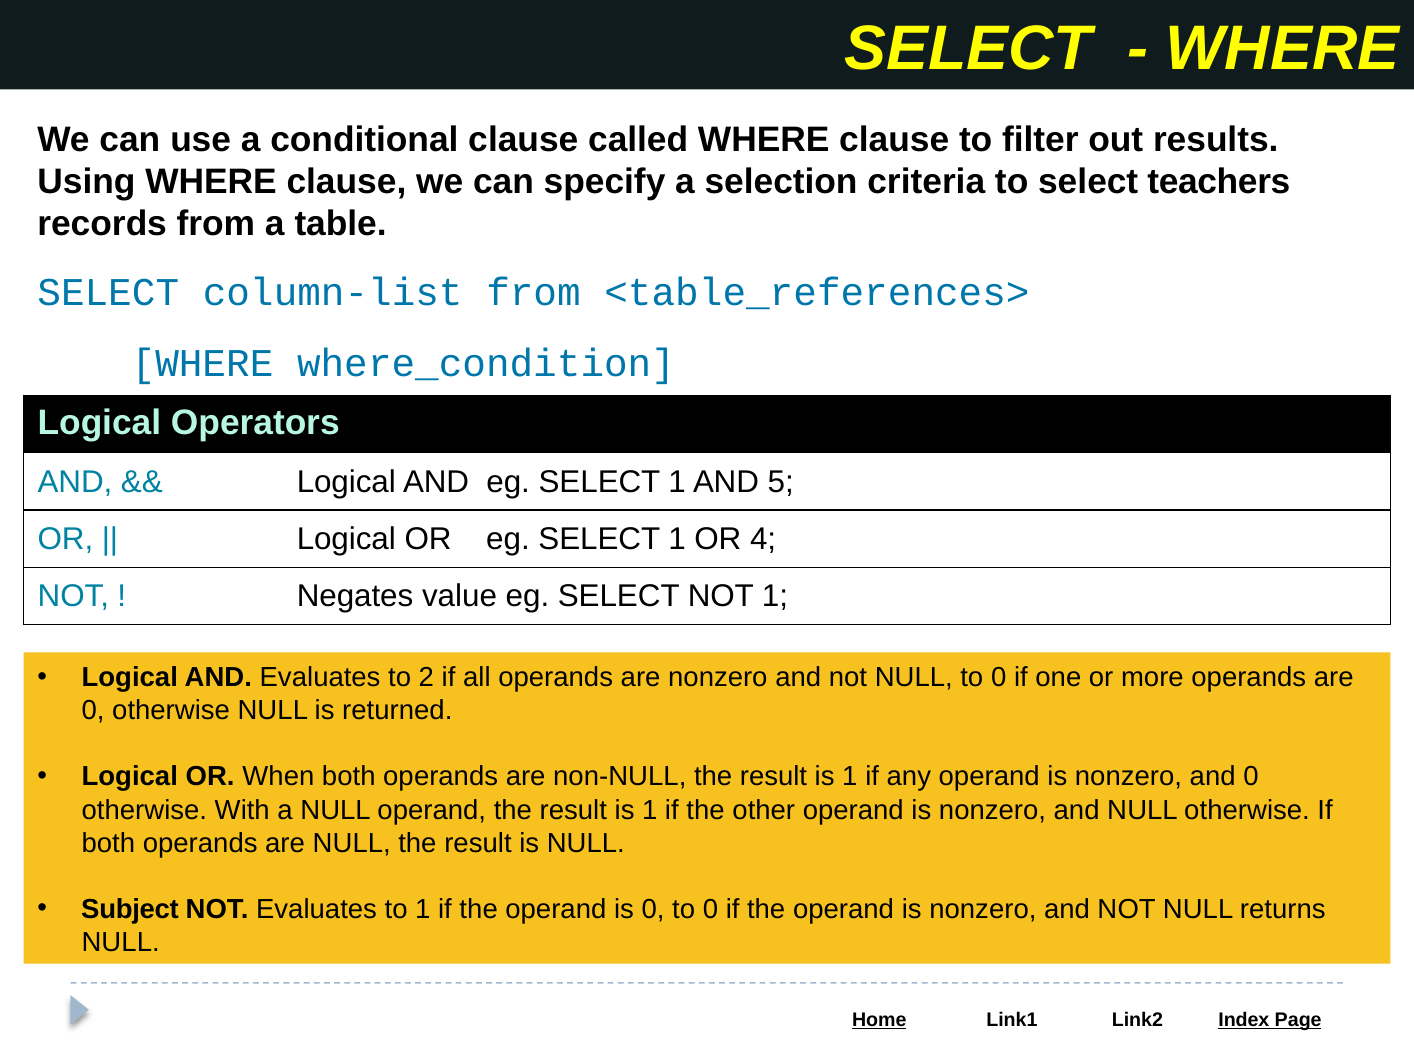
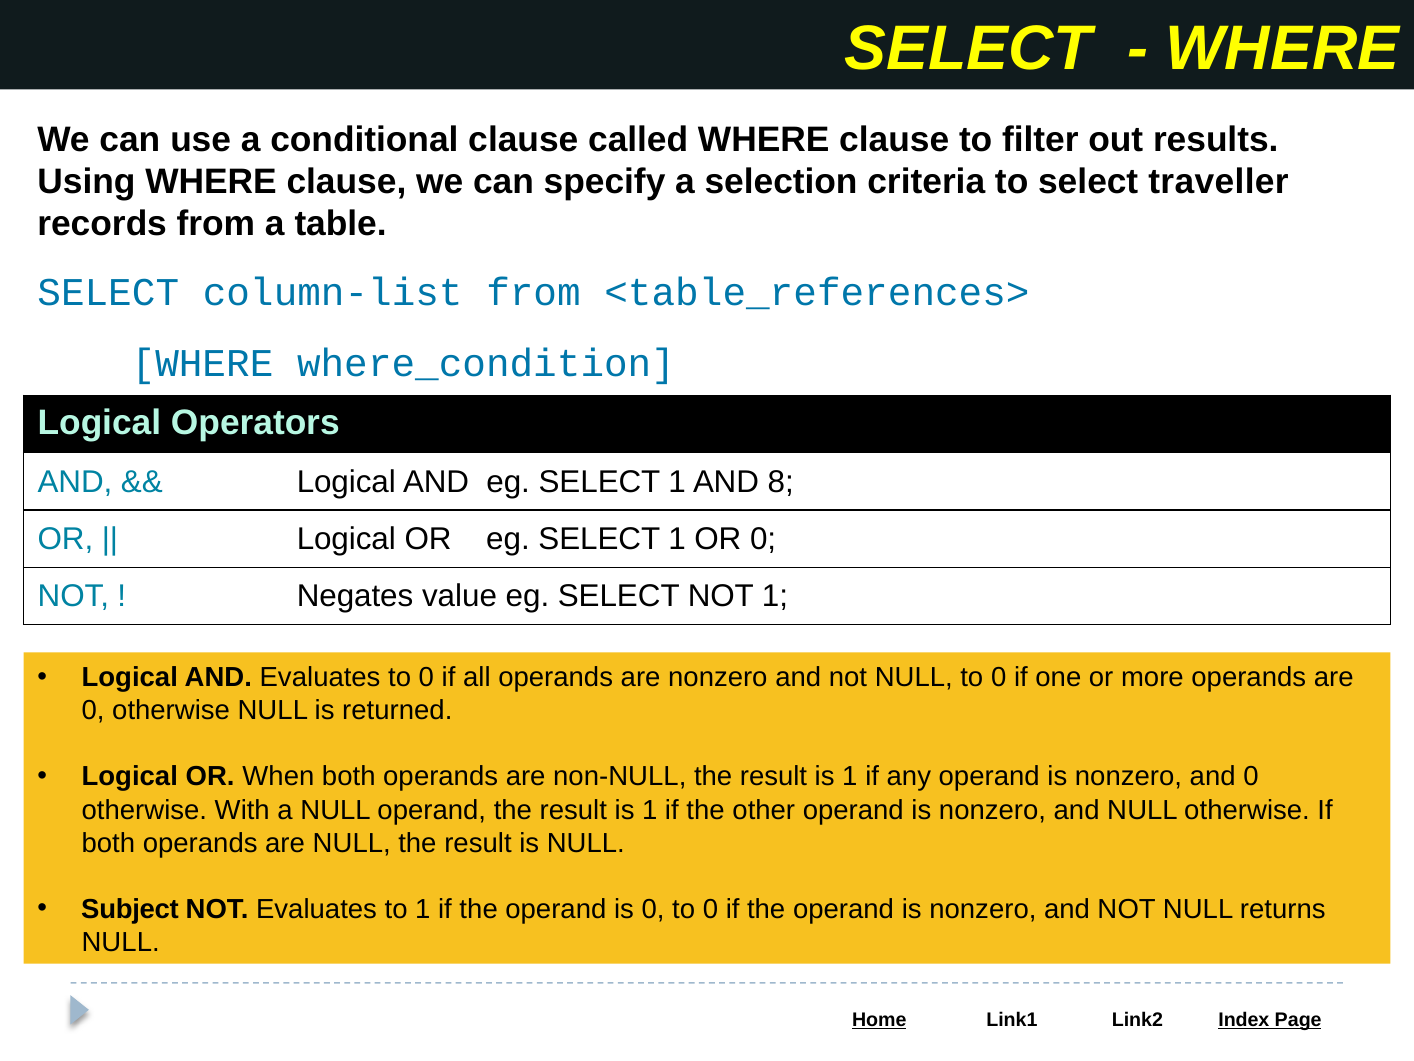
teachers: teachers -> traveller
5: 5 -> 8
OR 4: 4 -> 0
Evaluates to 2: 2 -> 0
